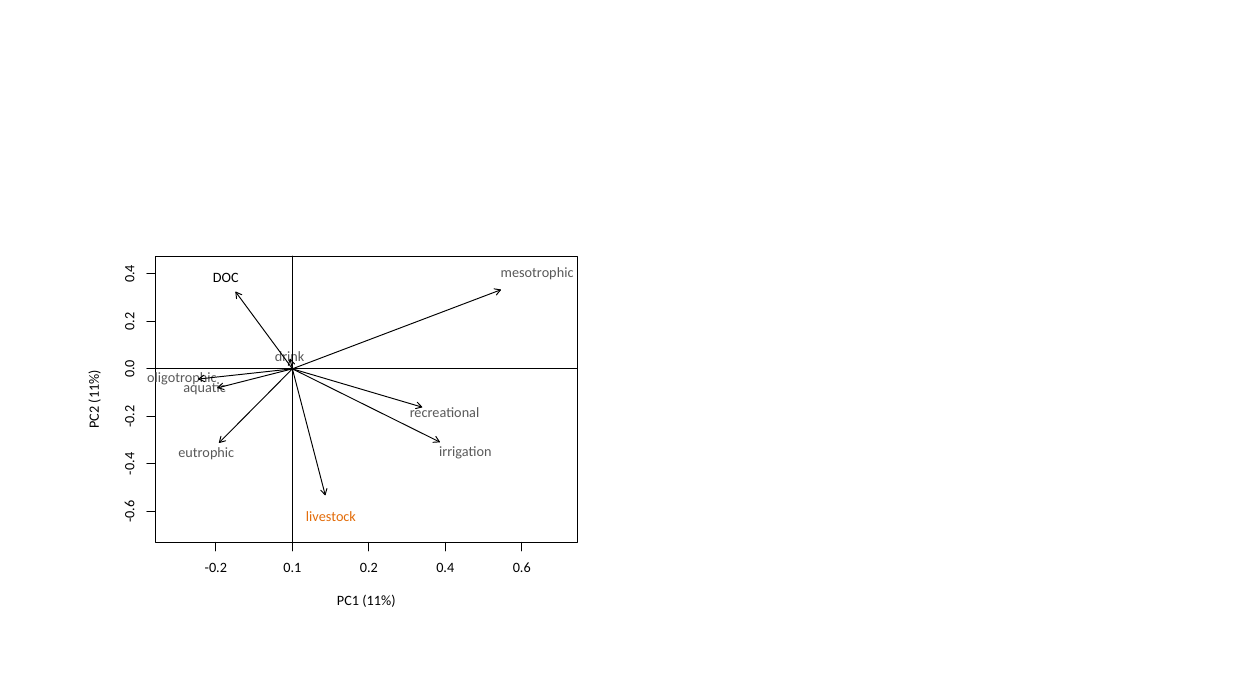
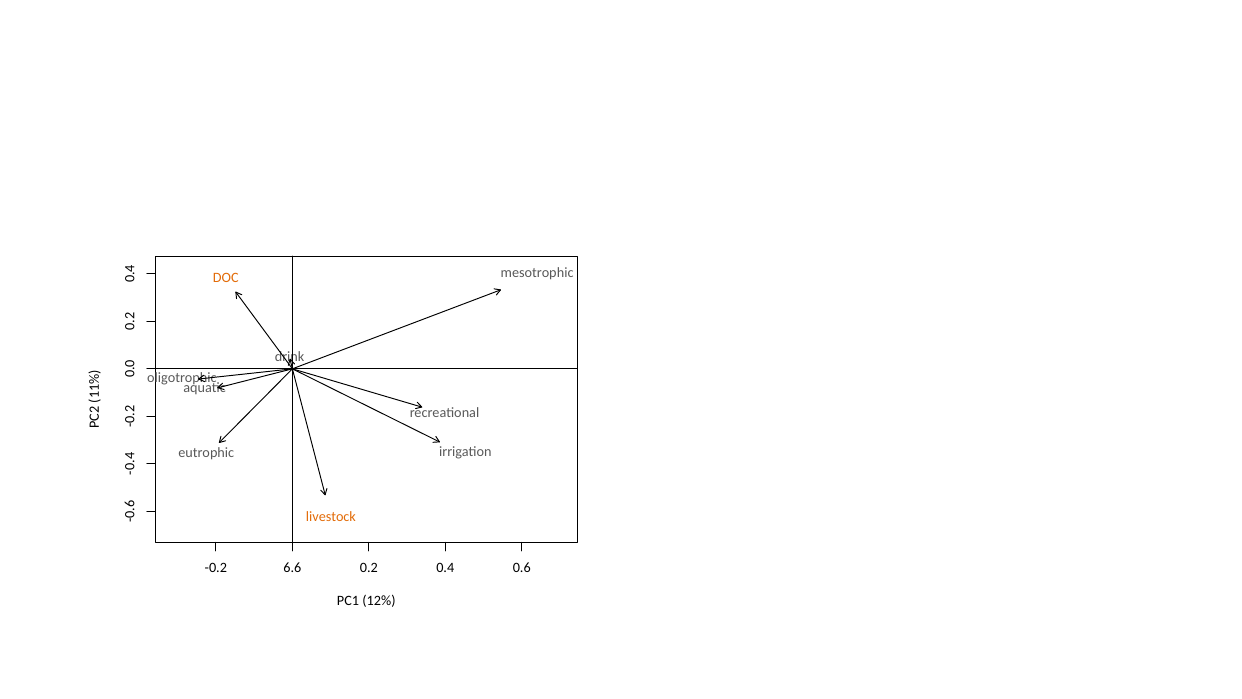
DOC colour: black -> orange
0.1: 0.1 -> 6.6
11%: 11% -> 12%
